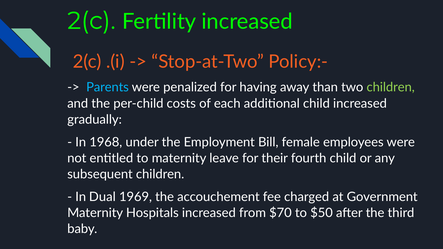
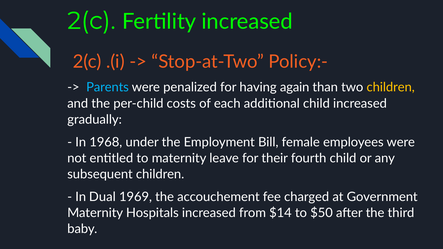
away: away -> again
children at (391, 87) colour: light green -> yellow
$70: $70 -> $14
